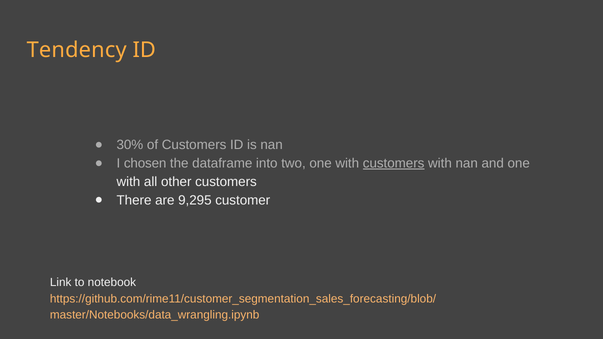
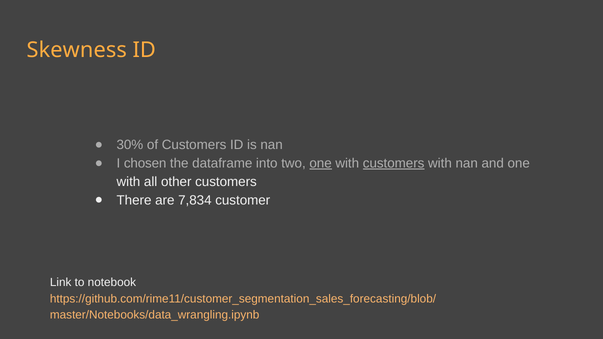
Tendency: Tendency -> Skewness
one at (321, 163) underline: none -> present
9,295: 9,295 -> 7,834
